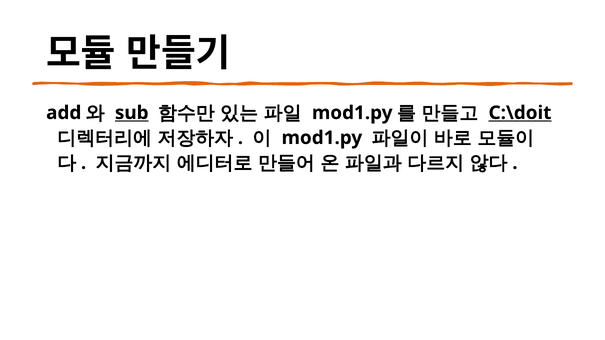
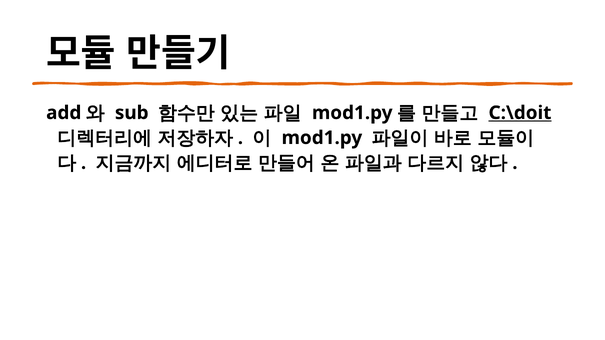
sub underline: present -> none
